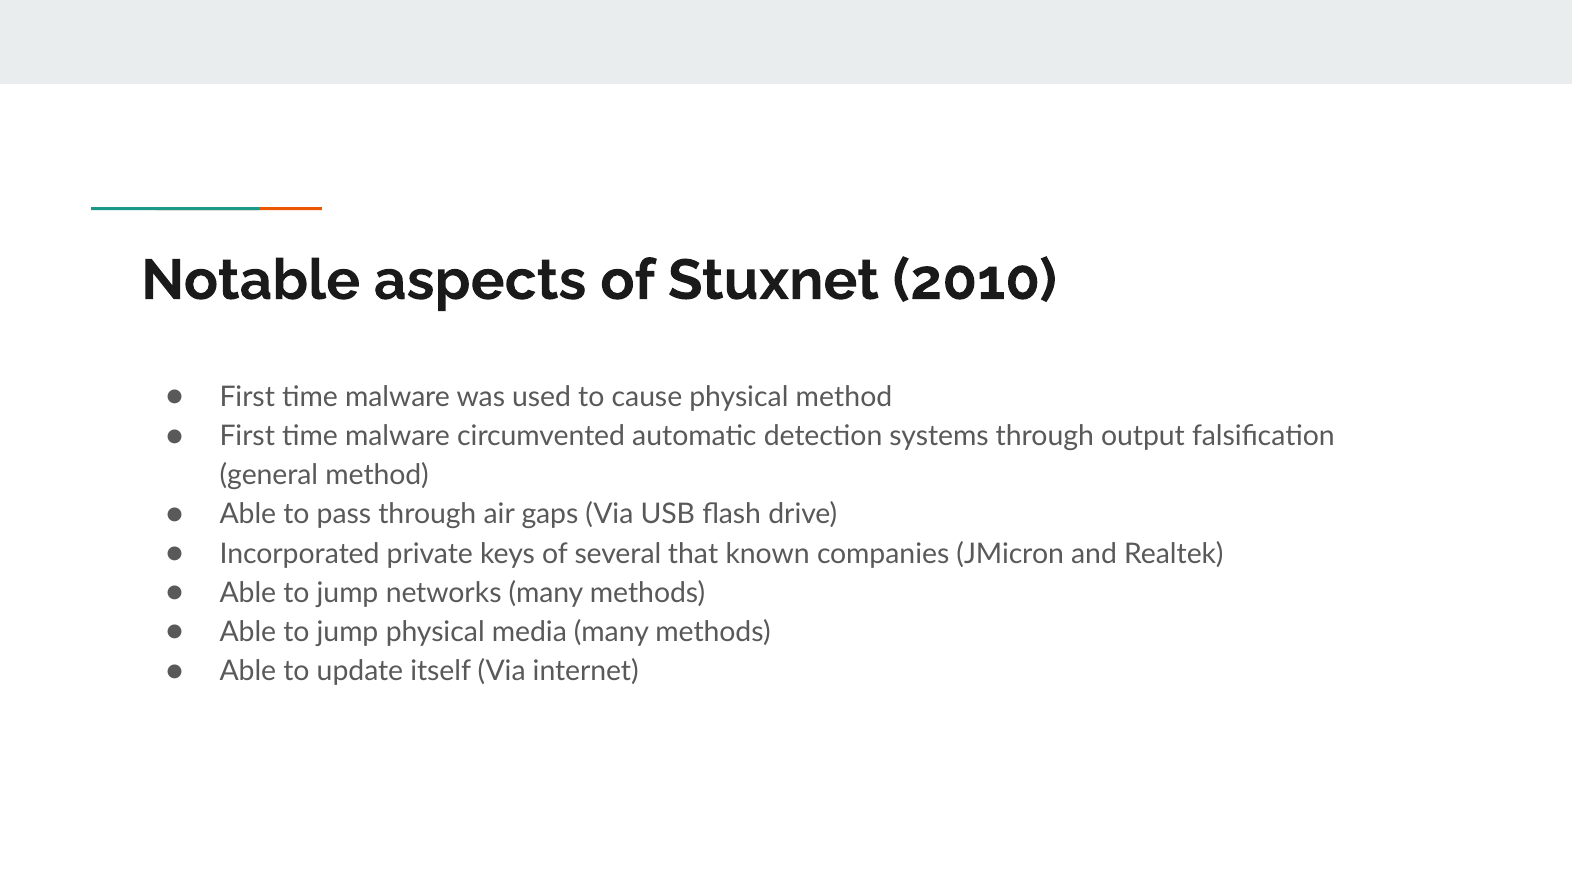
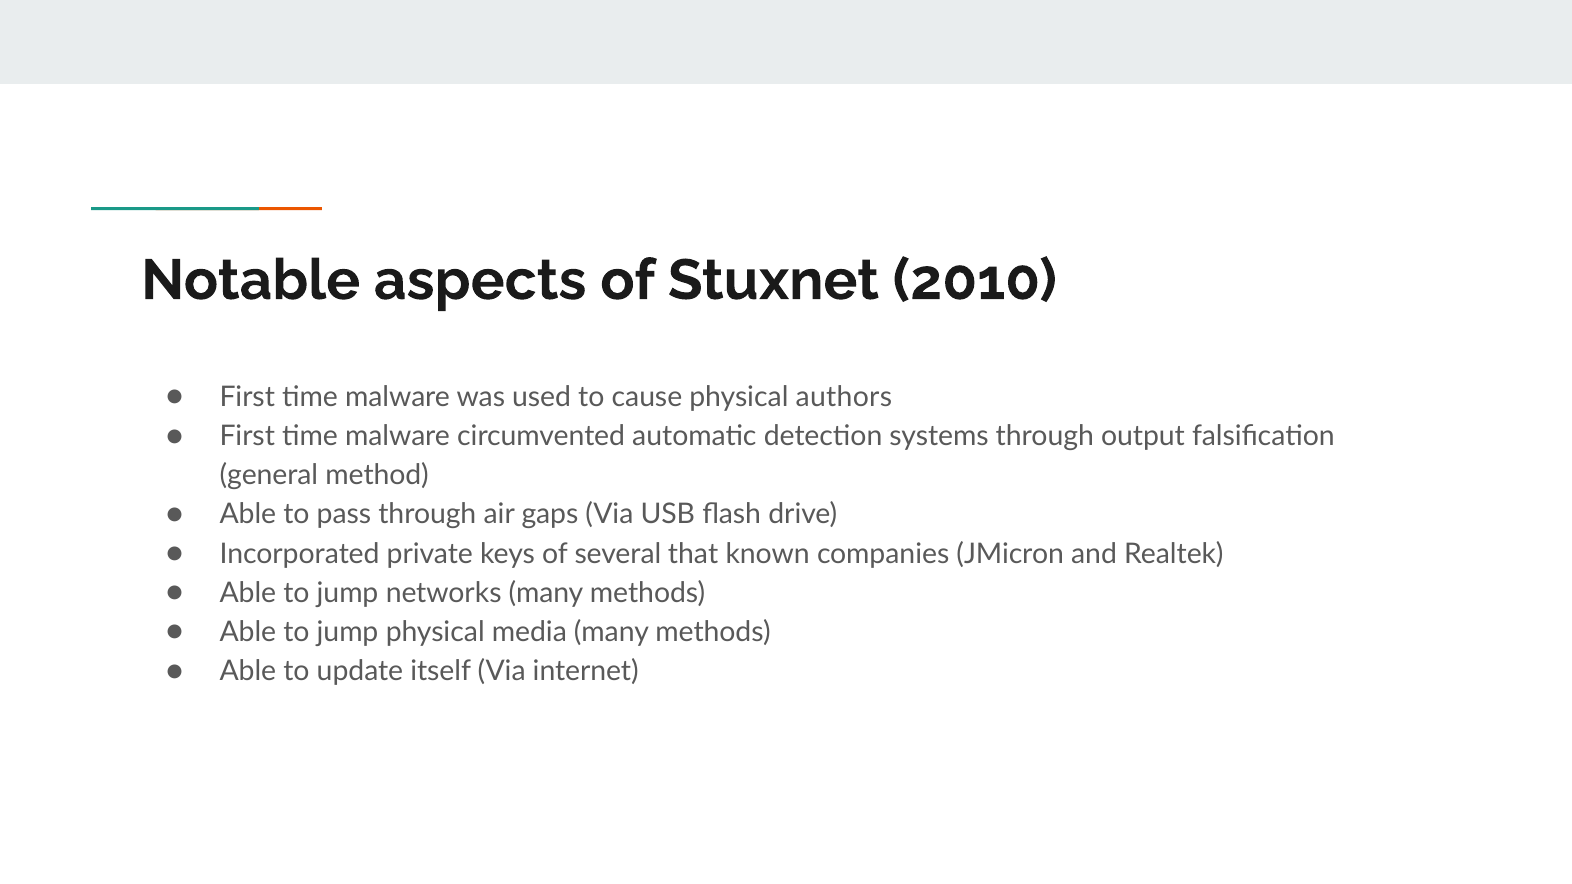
physical method: method -> authors
